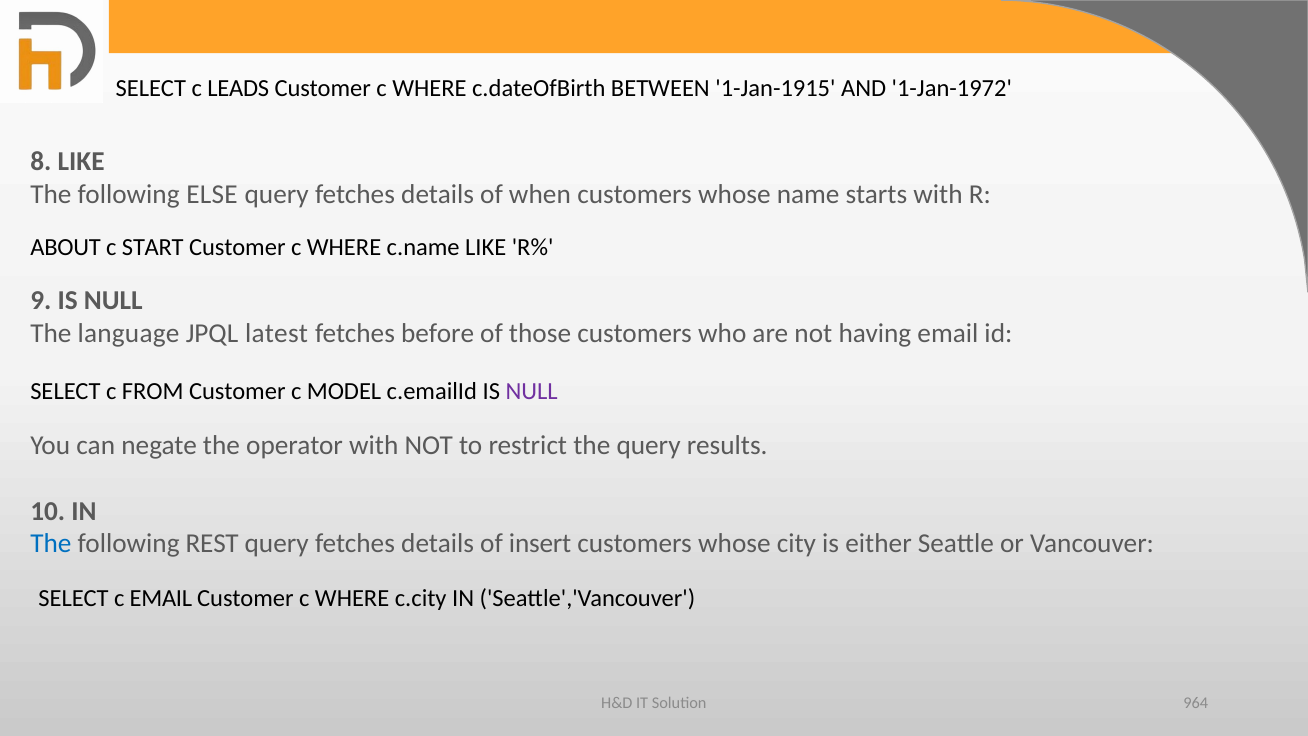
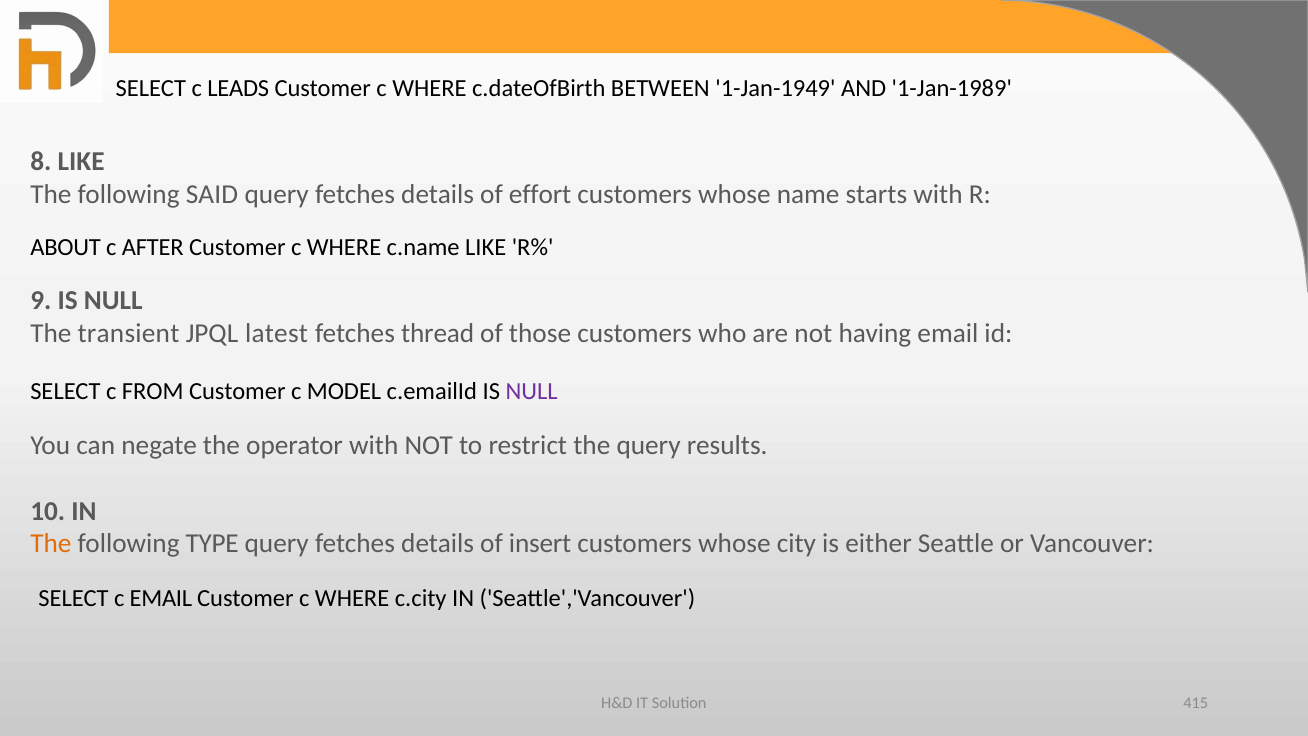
1-Jan-1915: 1-Jan-1915 -> 1-Jan-1949
1-Jan-1972: 1-Jan-1972 -> 1-Jan-1989
ELSE: ELSE -> SAID
when: when -> effort
START: START -> AFTER
language: language -> transient
before: before -> thread
The at (51, 544) colour: blue -> orange
REST: REST -> TYPE
964: 964 -> 415
